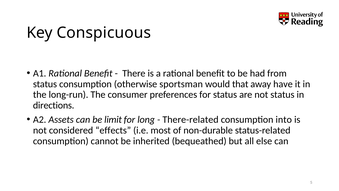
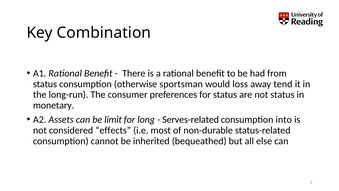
Conspicuous: Conspicuous -> Combination
that: that -> loss
have: have -> tend
directions: directions -> monetary
There-related: There-related -> Serves-related
